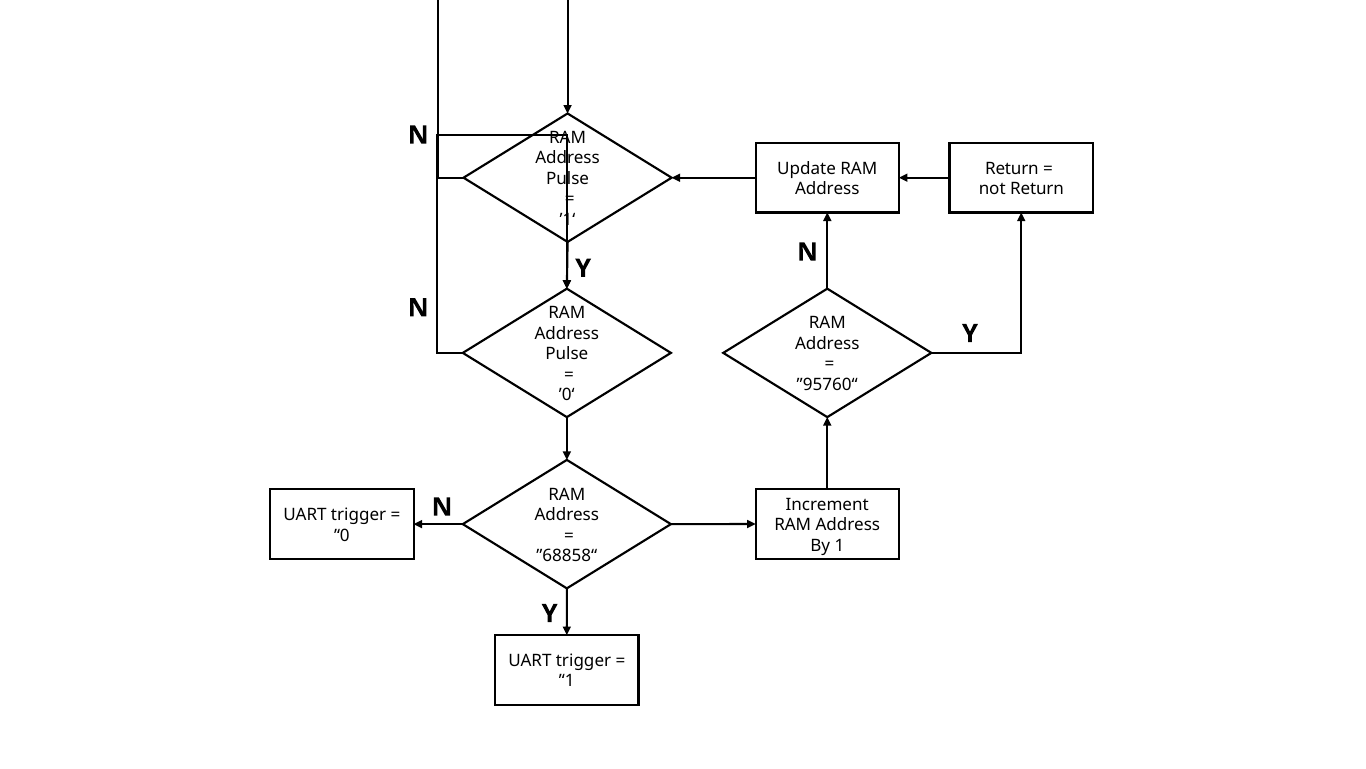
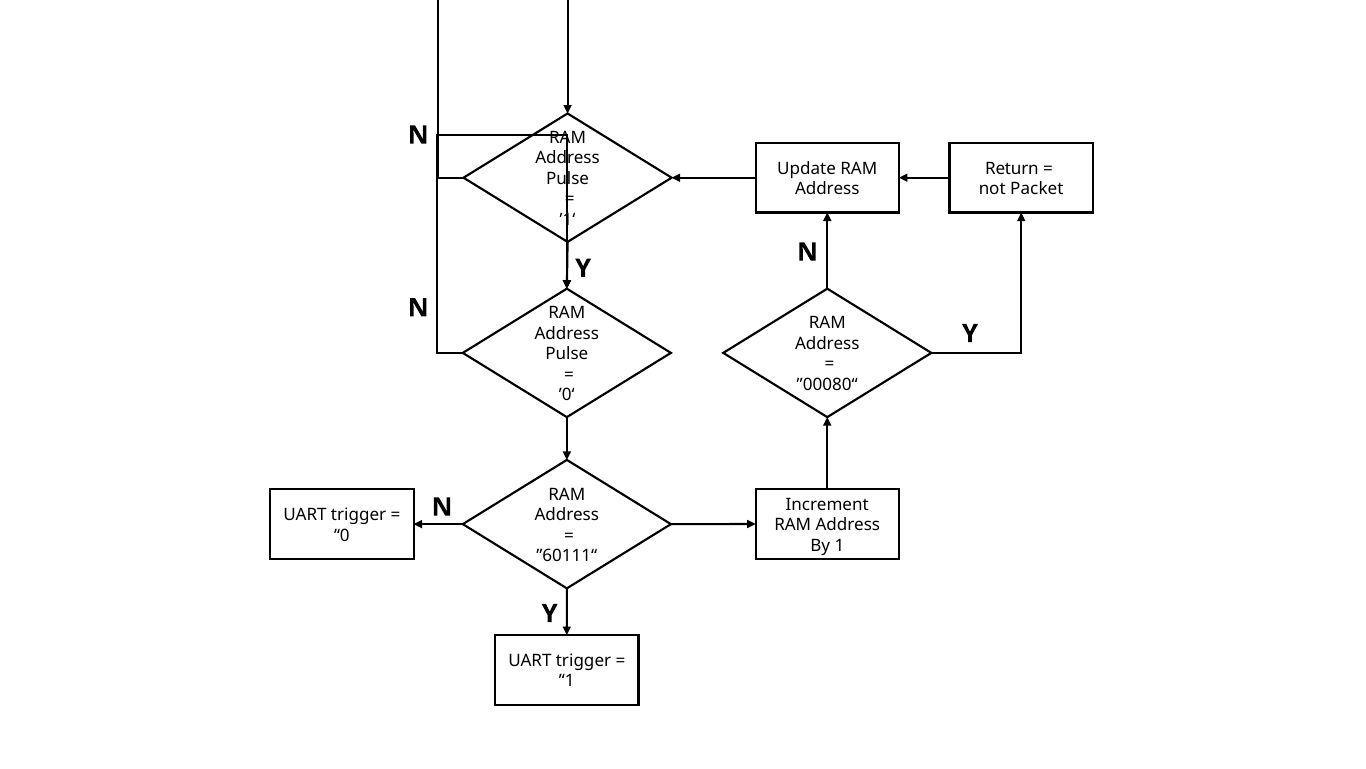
not Return: Return -> Packet
95760: 95760 -> 00080
68858: 68858 -> 60111
